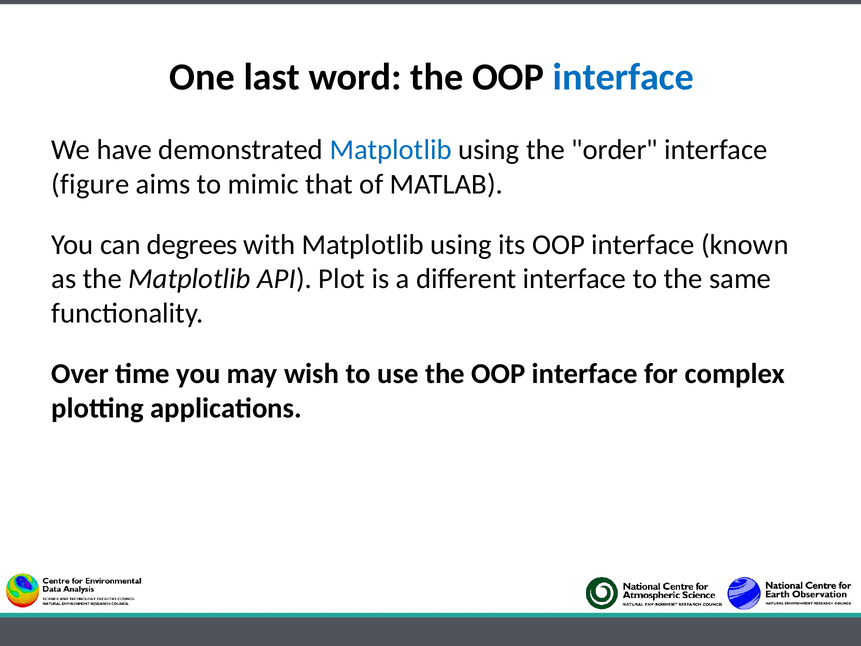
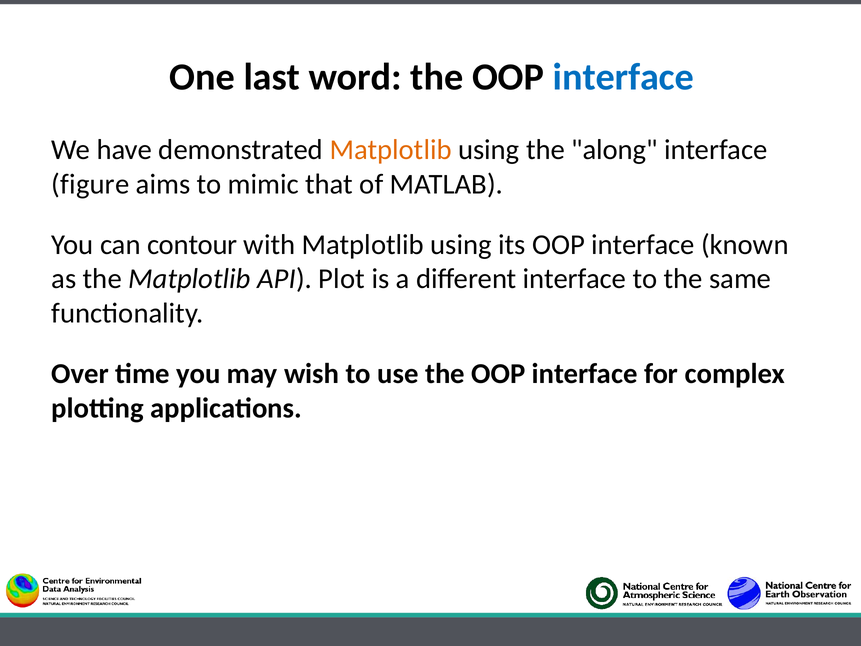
Matplotlib at (391, 150) colour: blue -> orange
order: order -> along
degrees: degrees -> contour
